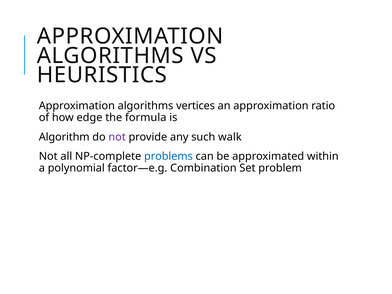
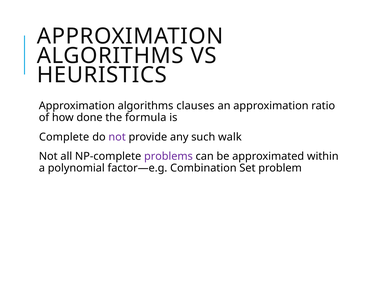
vertices: vertices -> clauses
edge: edge -> done
Algorithm: Algorithm -> Complete
problems colour: blue -> purple
